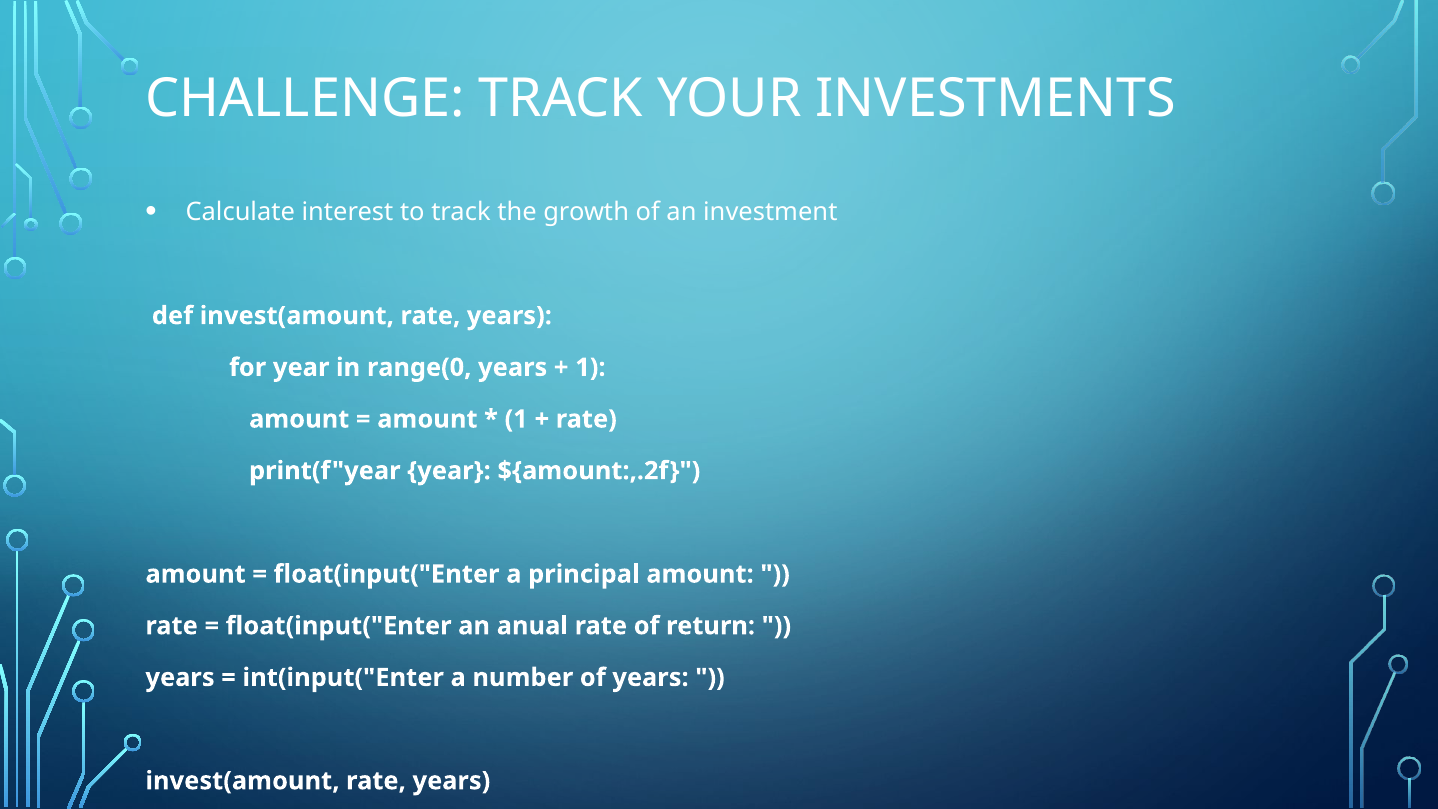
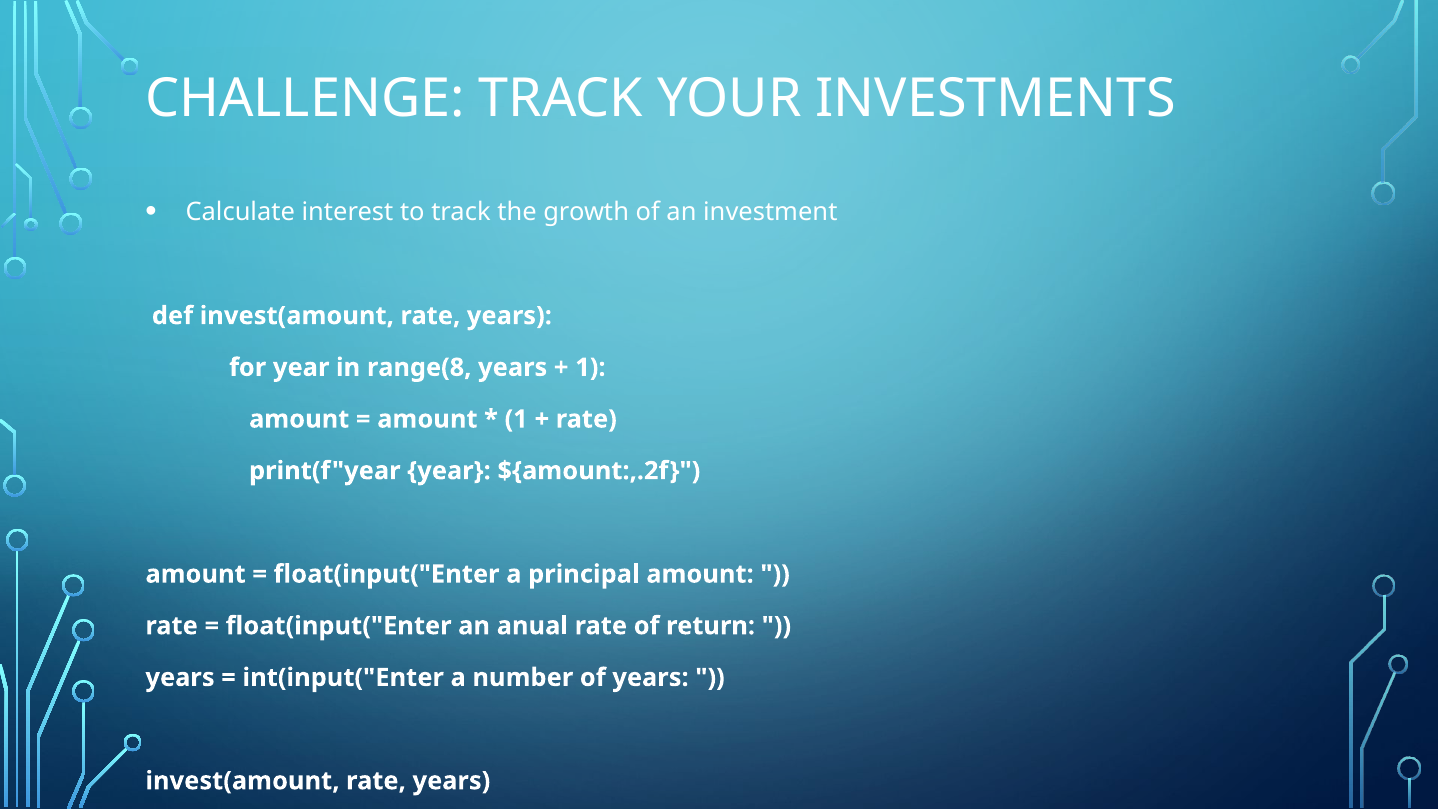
range(0: range(0 -> range(8
